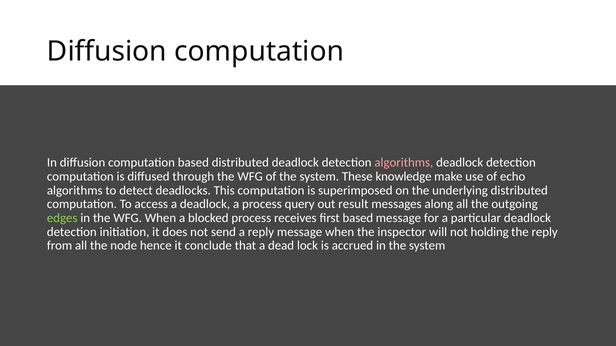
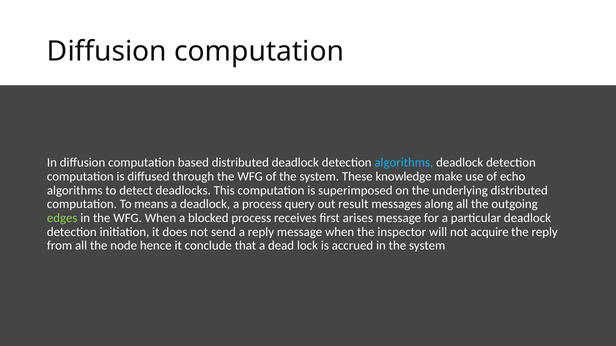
algorithms at (404, 163) colour: pink -> light blue
access: access -> means
first based: based -> arises
holding: holding -> acquire
